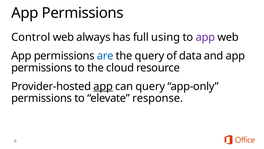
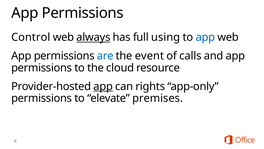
always underline: none -> present
app at (205, 37) colour: purple -> blue
the query: query -> event
data: data -> calls
can query: query -> rights
response: response -> premises
